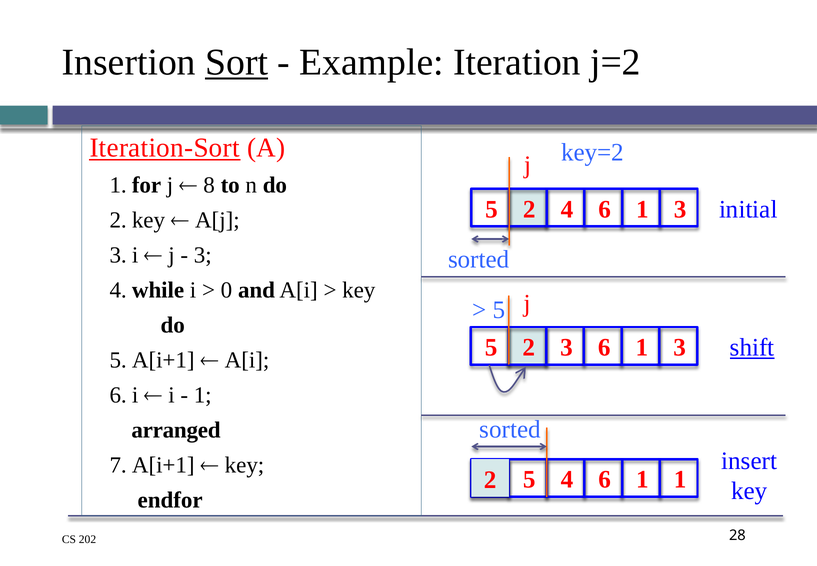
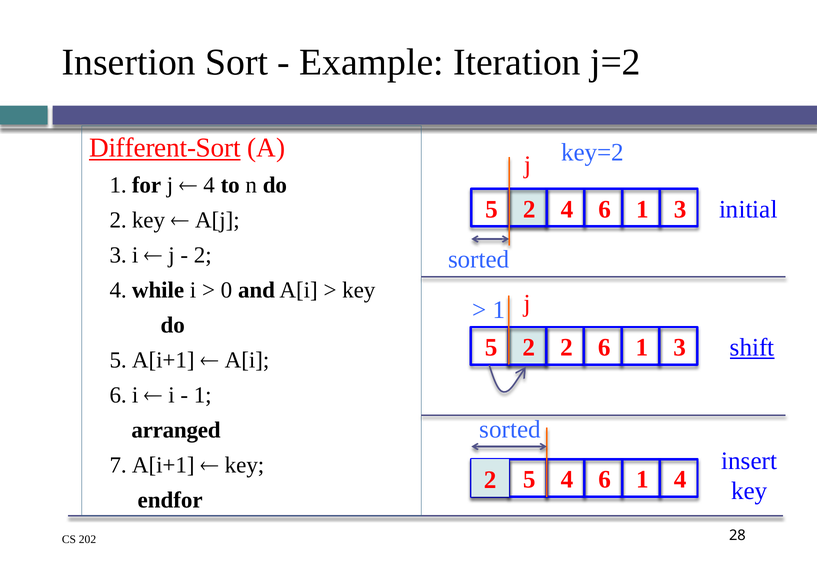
Sort underline: present -> none
Iteration-Sort: Iteration-Sort -> Different-Sort
8 at (209, 185): 8 -> 4
3 at (203, 255): 3 -> 2
5 at (499, 310): 5 -> 1
2 3: 3 -> 2
1 1: 1 -> 4
